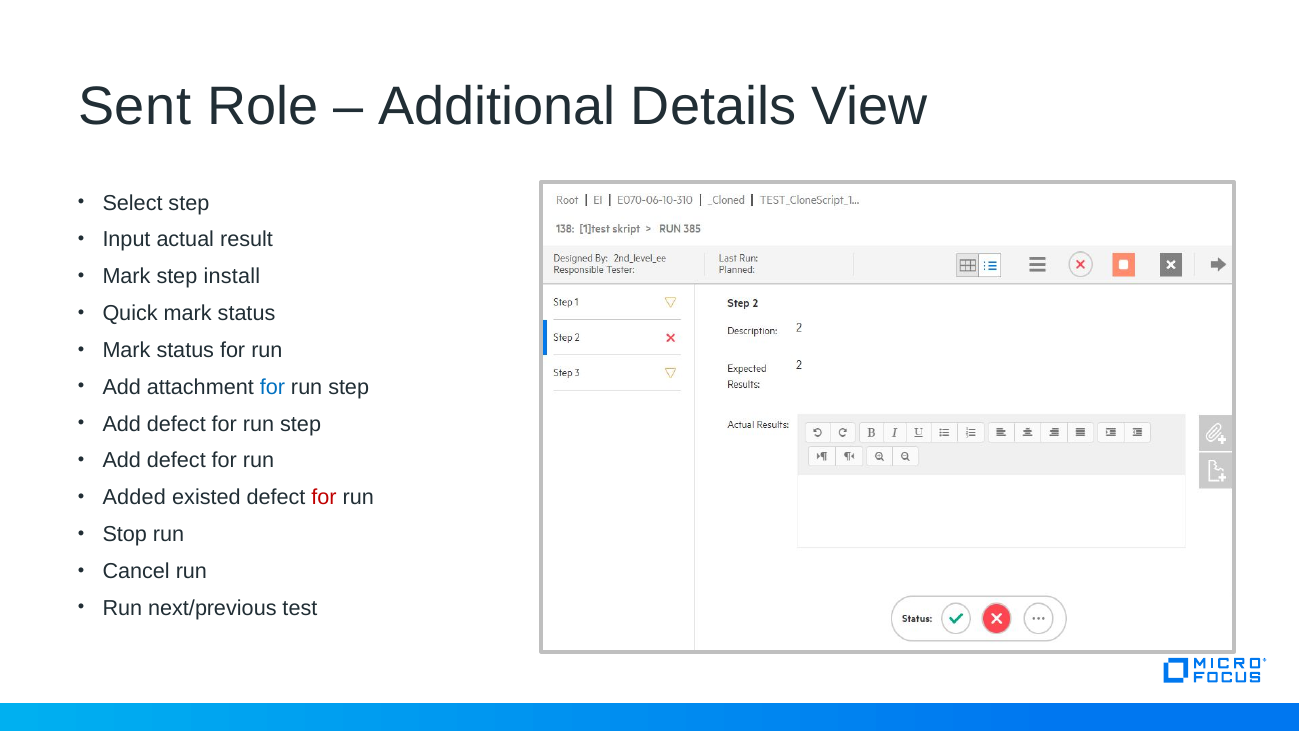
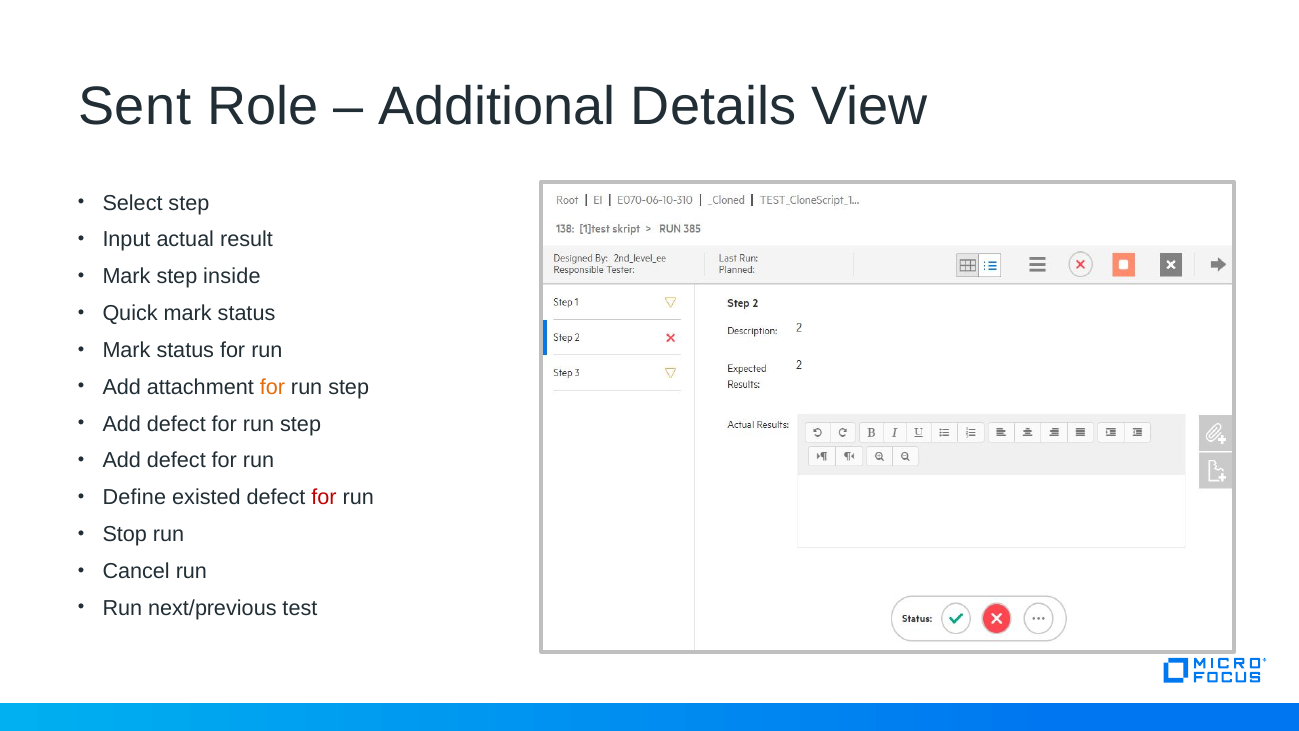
install: install -> inside
for at (272, 387) colour: blue -> orange
Added: Added -> Define
